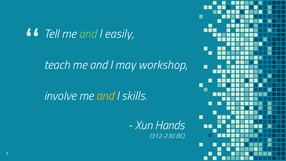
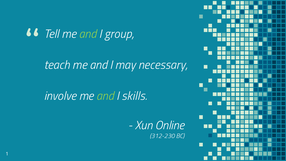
easily: easily -> group
workshop: workshop -> necessary
and at (105, 96) colour: yellow -> light green
Hands: Hands -> Online
